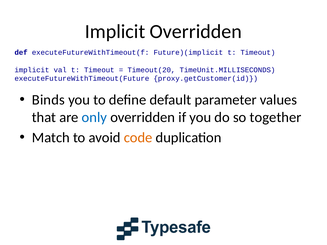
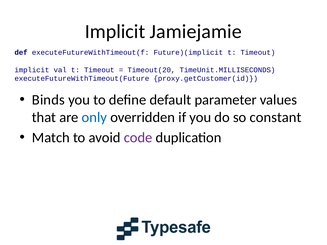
Implicit Overridden: Overridden -> Jamiejamie
together: together -> constant
code colour: orange -> purple
